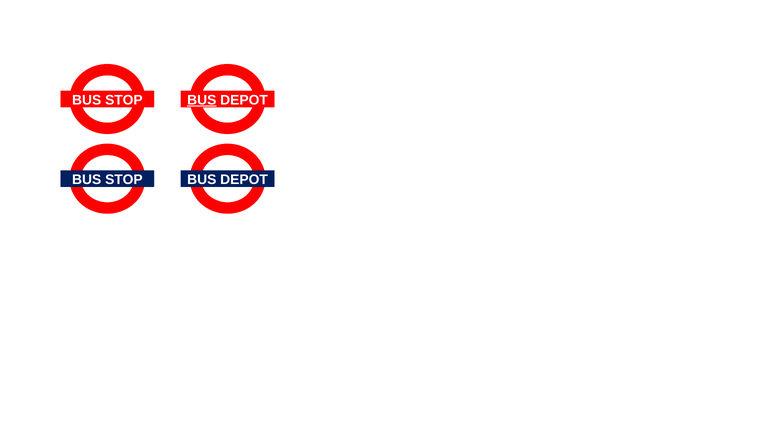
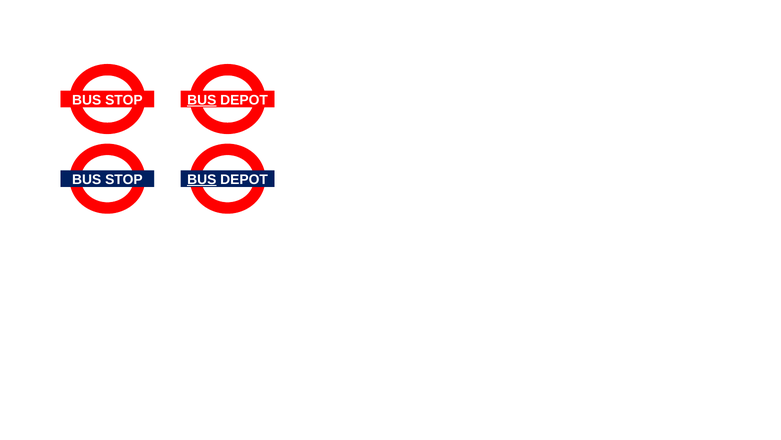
BUS at (202, 179) underline: none -> present
